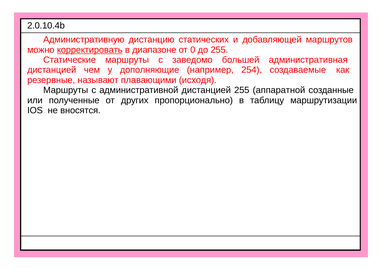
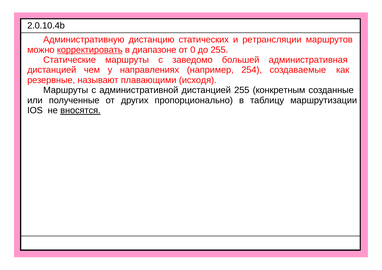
добавляющей: добавляющей -> ретрансляции
дополняющие: дополняющие -> направлениях
аппаратной: аппаратной -> конкретным
вносятся underline: none -> present
